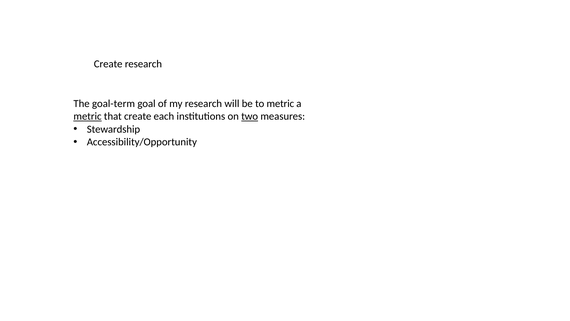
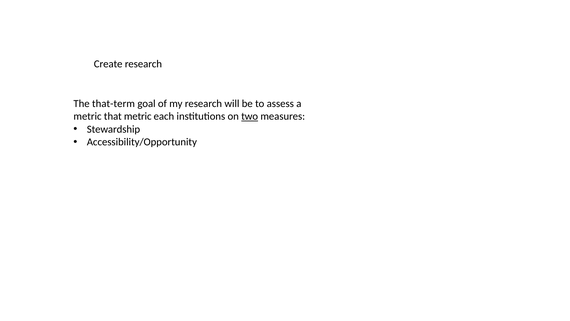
goal-term: goal-term -> that-term
to metric: metric -> assess
metric at (88, 116) underline: present -> none
that create: create -> metric
